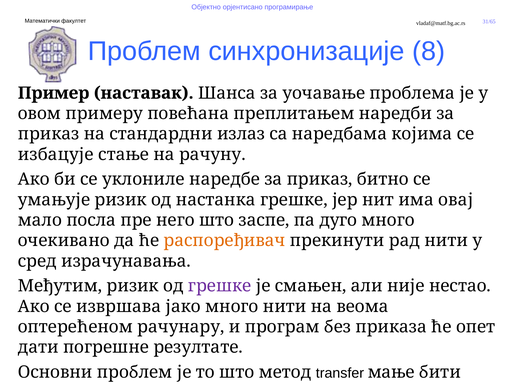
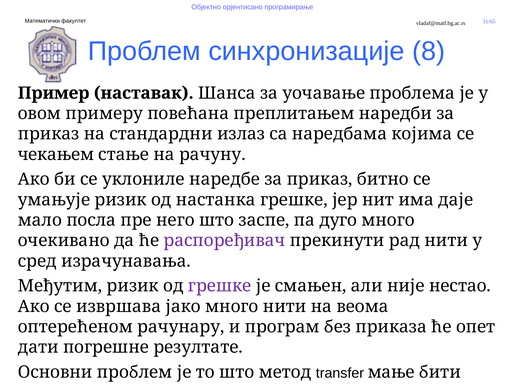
избацује: избацује -> чекањем
има овај: овај -> даје
распоређивач colour: orange -> purple
